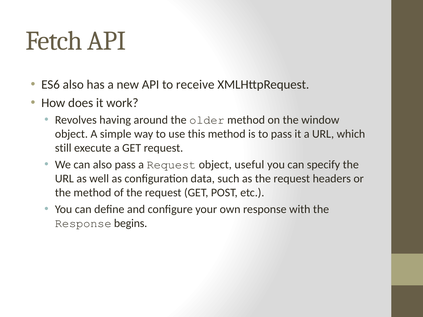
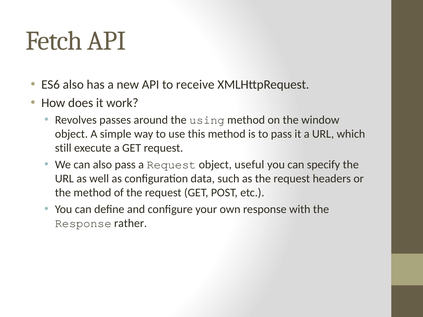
having: having -> passes
older: older -> using
begins: begins -> rather
